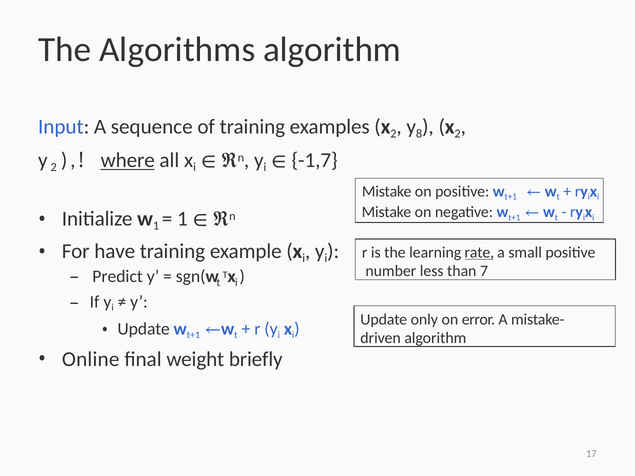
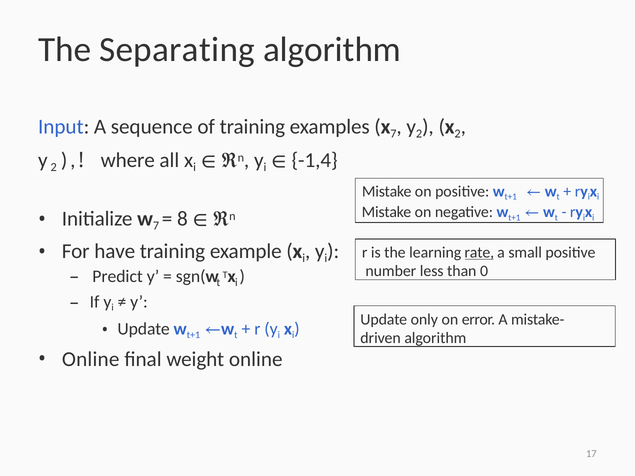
Algorithms: Algorithms -> Separating
2 at (393, 134): 2 -> 7
8 at (419, 134): 8 -> 2
where underline: present -> none
-1,7: -1,7 -> -1,4
1 at (156, 226): 1 -> 7
1 at (182, 219): 1 -> 8
7: 7 -> 0
briefly at (256, 359): briefly -> online
